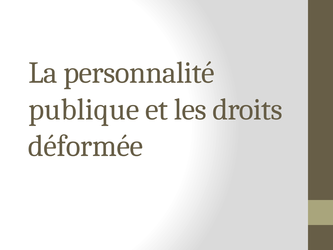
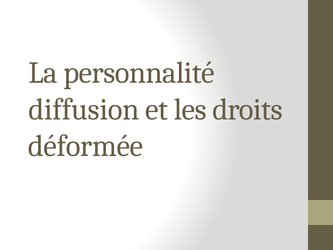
publique: publique -> diffusion
